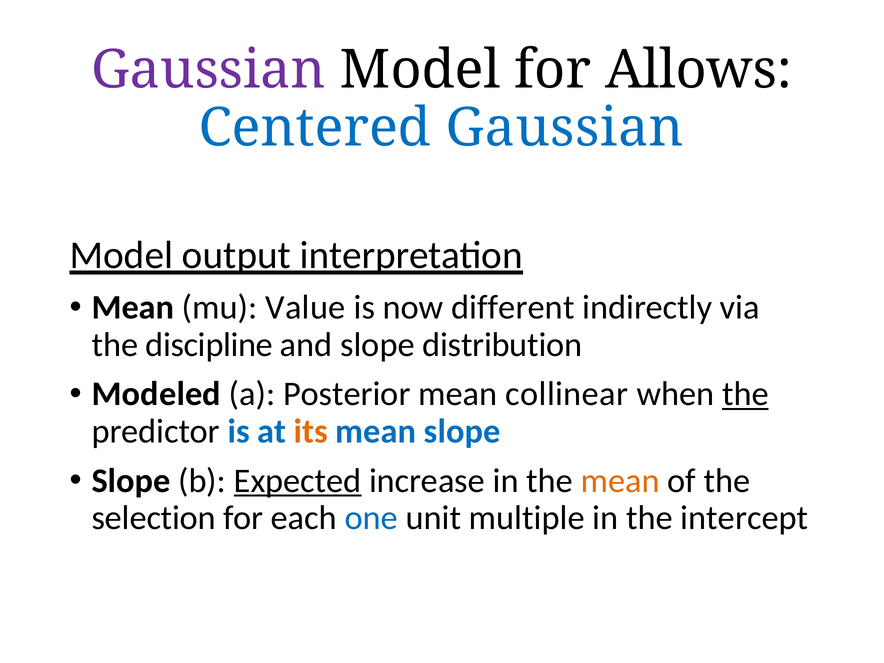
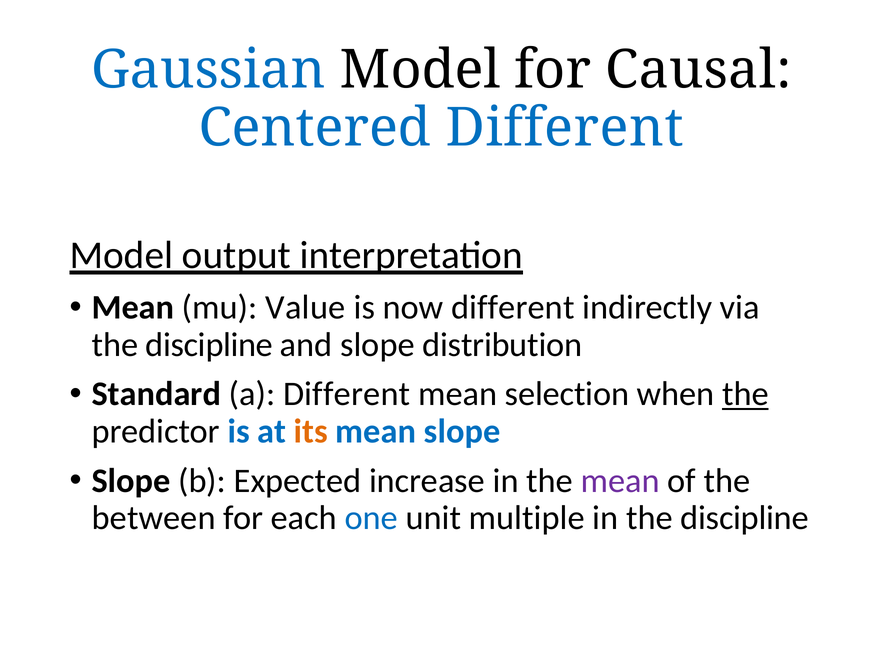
Gaussian at (209, 70) colour: purple -> blue
Allows: Allows -> Causal
Centered Gaussian: Gaussian -> Different
Modeled: Modeled -> Standard
a Posterior: Posterior -> Different
collinear: collinear -> selection
Expected underline: present -> none
mean at (620, 481) colour: orange -> purple
selection: selection -> between
in the intercept: intercept -> discipline
